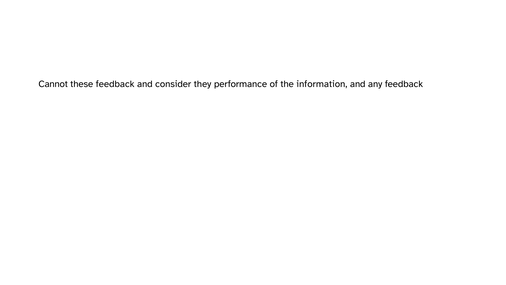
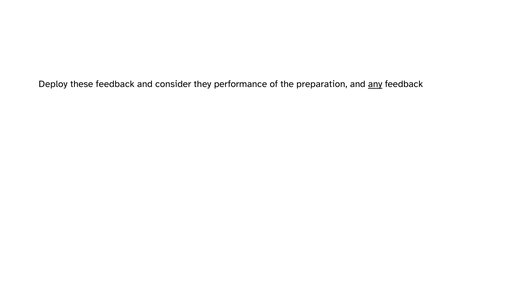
Cannot: Cannot -> Deploy
information: information -> preparation
any underline: none -> present
